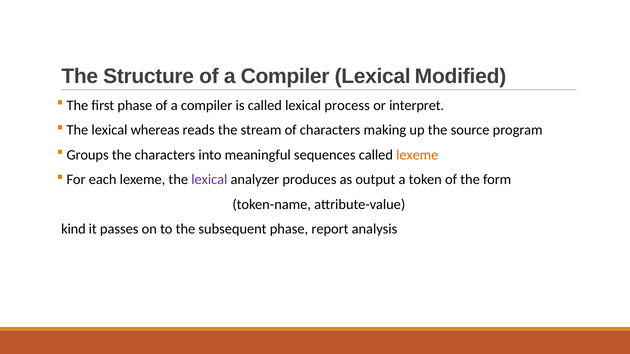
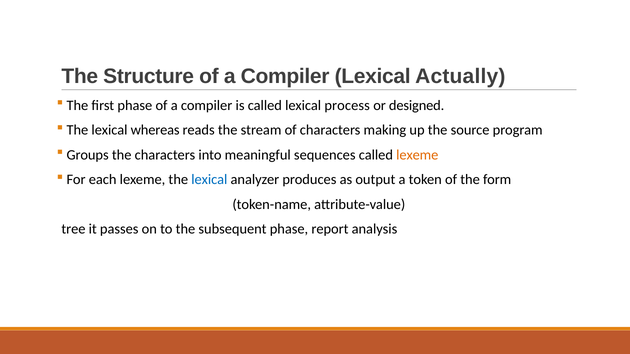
Modified: Modified -> Actually
interpret: interpret -> designed
lexical at (209, 180) colour: purple -> blue
kind: kind -> tree
